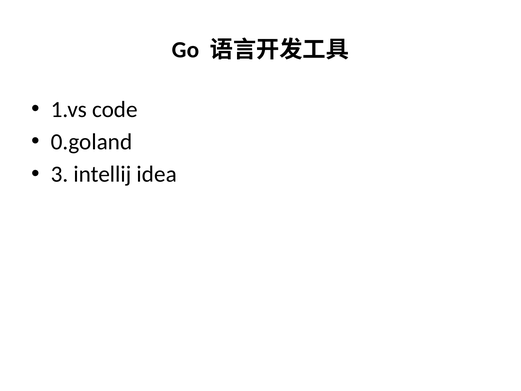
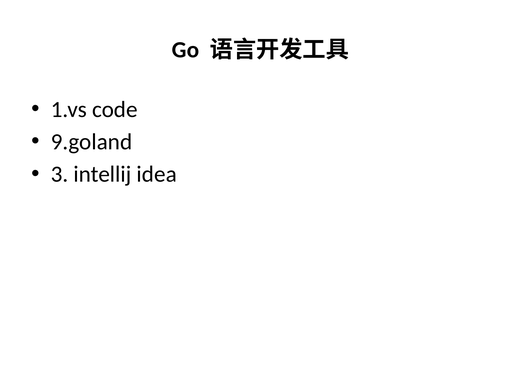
0.goland: 0.goland -> 9.goland
